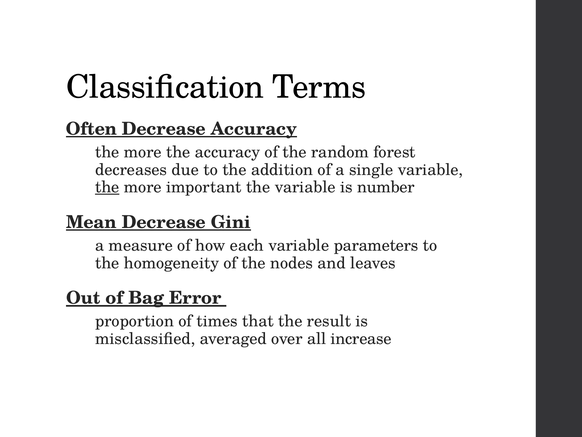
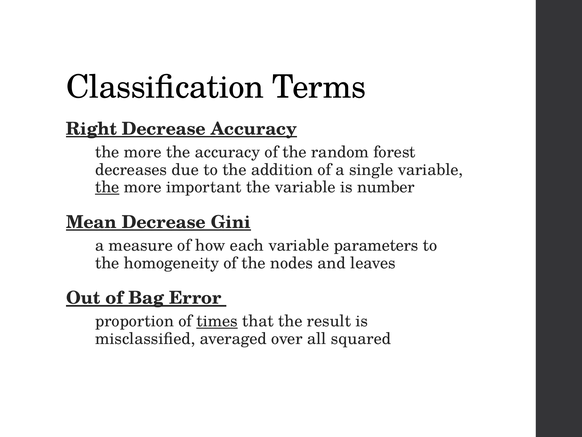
Often: Often -> Right
times underline: none -> present
increase: increase -> squared
